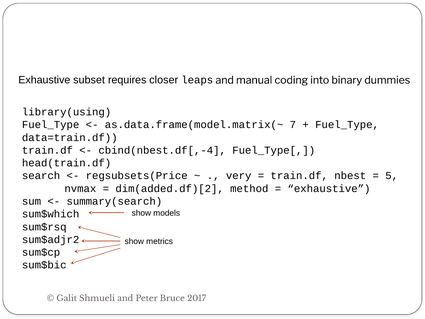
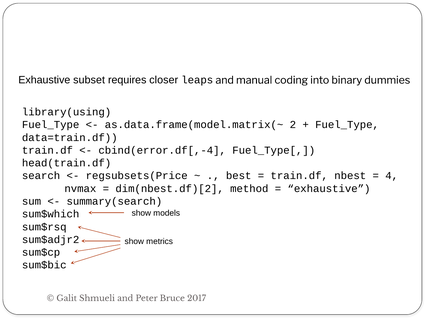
7: 7 -> 2
cbind(nbest.df[,-4: cbind(nbest.df[,-4 -> cbind(error.df[,-4
very: very -> best
5: 5 -> 4
dim(added.df)[2: dim(added.df)[2 -> dim(nbest.df)[2
